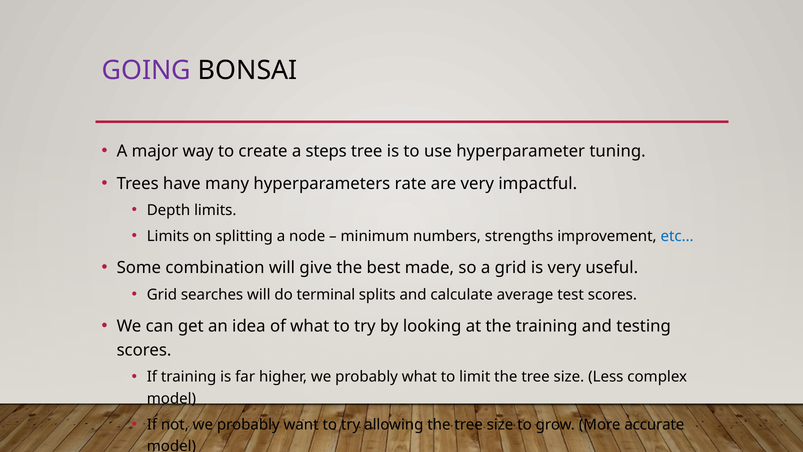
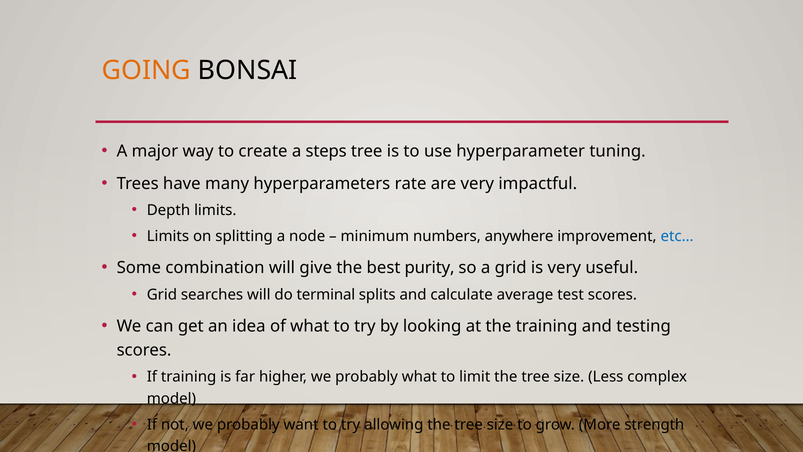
GOING colour: purple -> orange
strengths: strengths -> anywhere
made: made -> purity
accurate: accurate -> strength
